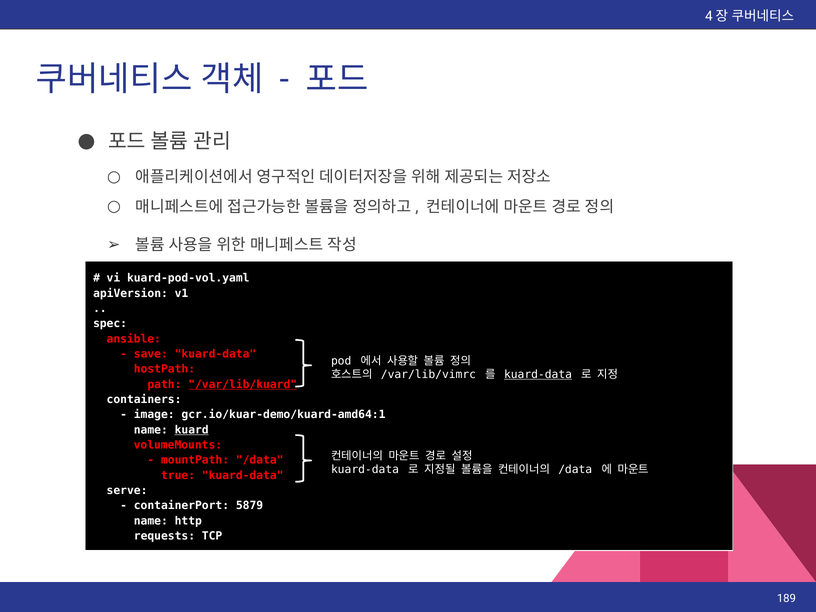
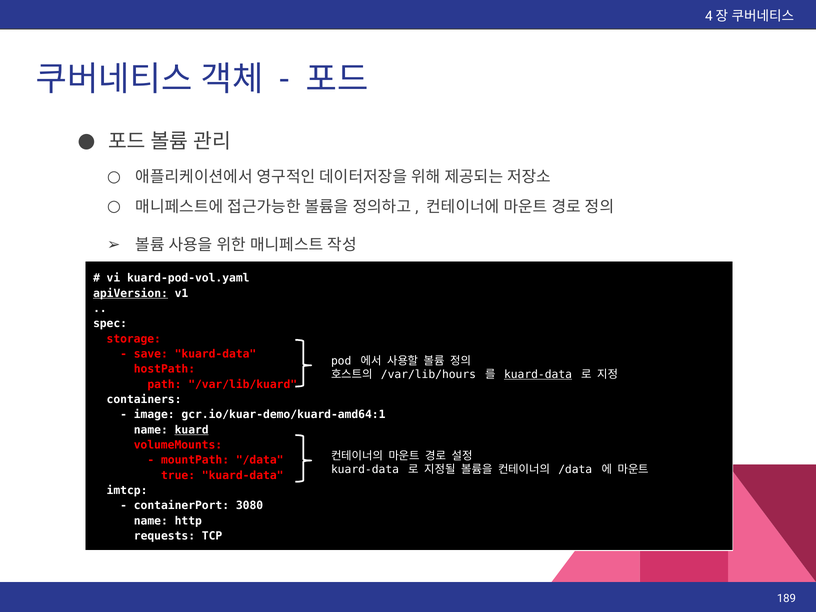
apiVersion underline: none -> present
ansible: ansible -> storage
/var/lib/vimrc: /var/lib/vimrc -> /var/lib/hours
/var/lib/kuard underline: present -> none
serve: serve -> imtcp
5879: 5879 -> 3080
